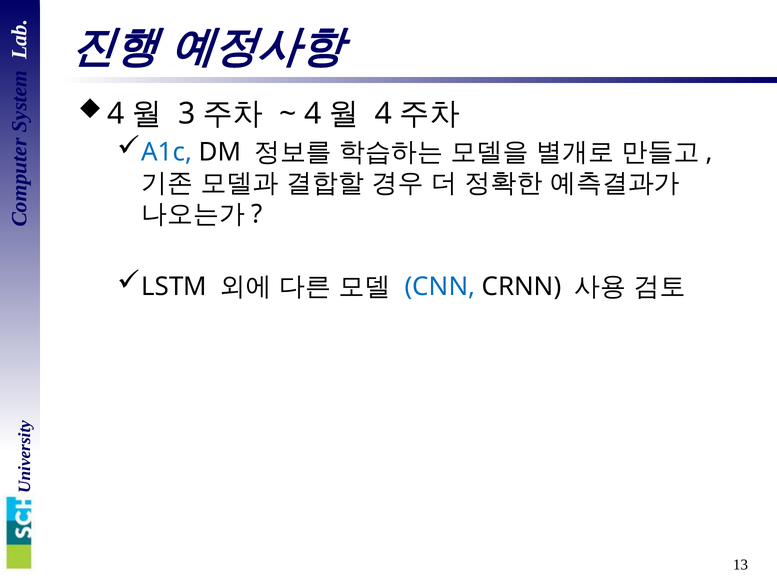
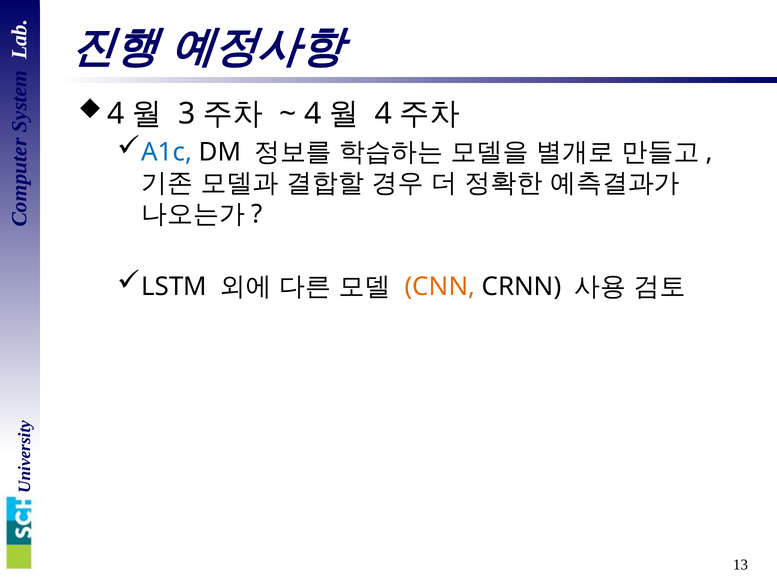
CNN colour: blue -> orange
